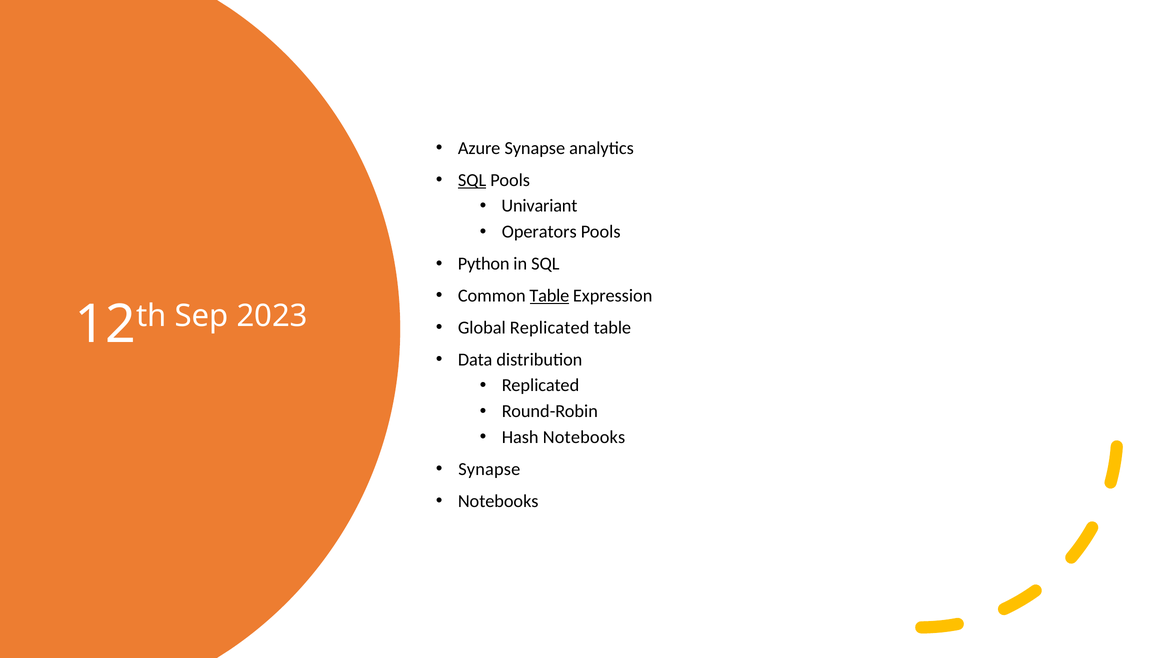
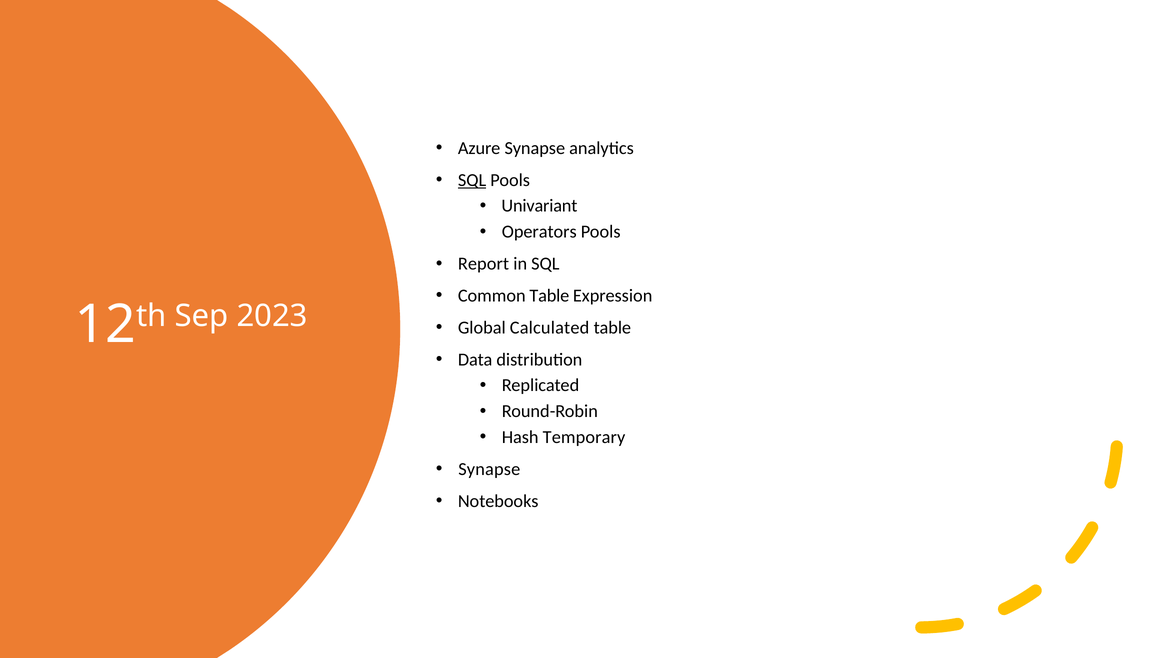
Python: Python -> Report
Table at (549, 296) underline: present -> none
Global Replicated: Replicated -> Calculated
Hash Notebooks: Notebooks -> Temporary
